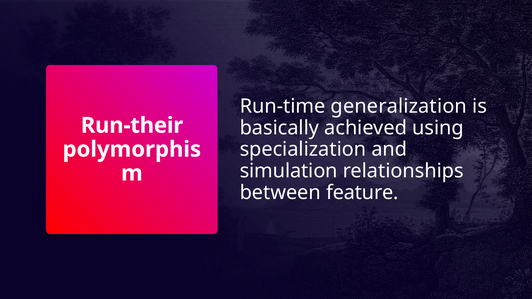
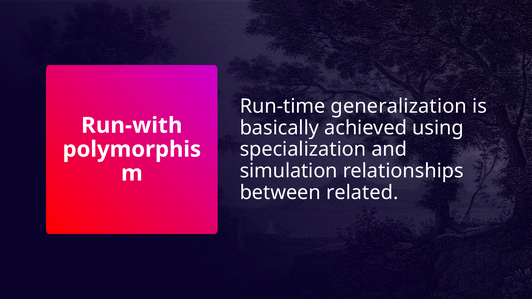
Run-their: Run-their -> Run-with
feature: feature -> related
